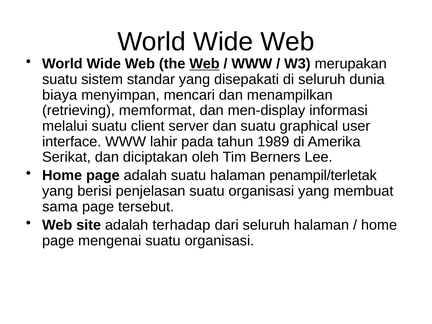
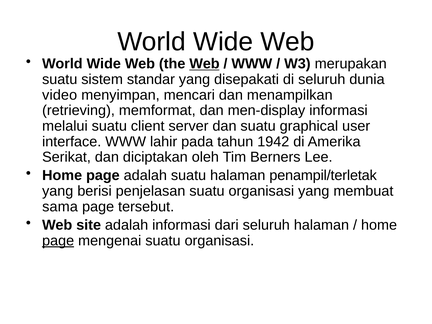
biaya: biaya -> video
1989: 1989 -> 1942
adalah terhadap: terhadap -> informasi
page at (58, 241) underline: none -> present
